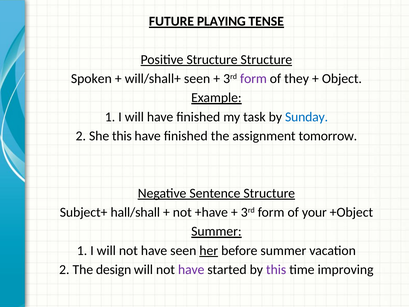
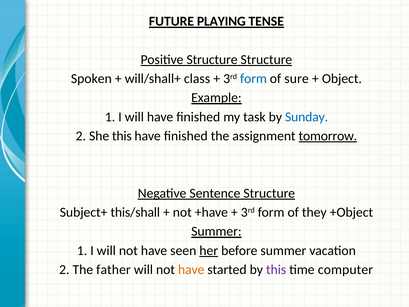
will/shall+ seen: seen -> class
form at (253, 79) colour: purple -> blue
they: they -> sure
tomorrow underline: none -> present
hall/shall: hall/shall -> this/shall
your: your -> they
design: design -> father
have at (191, 269) colour: purple -> orange
improving: improving -> computer
